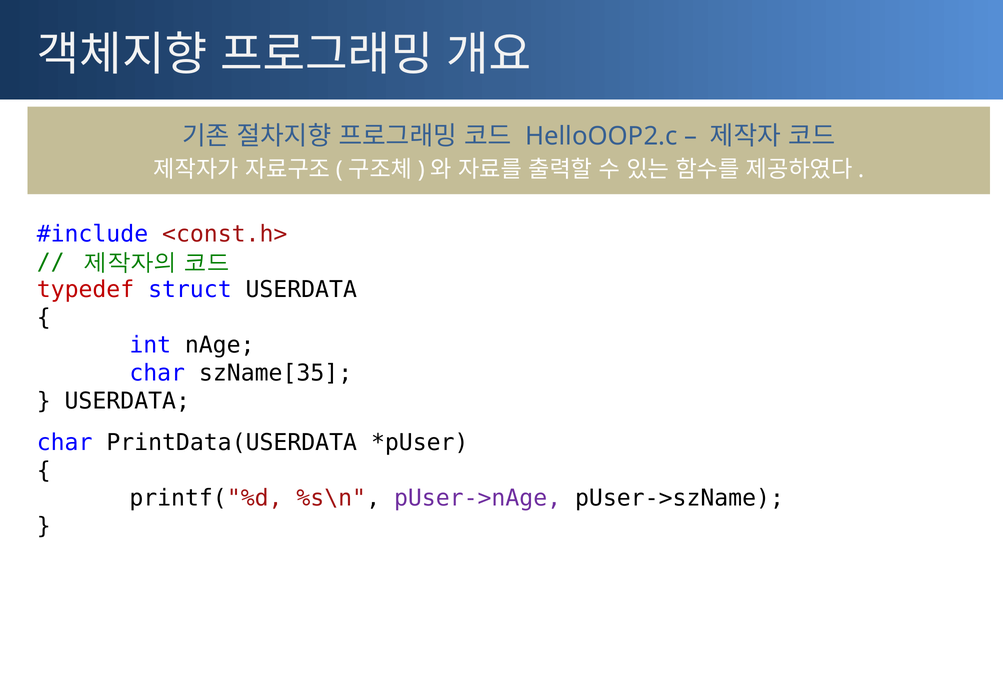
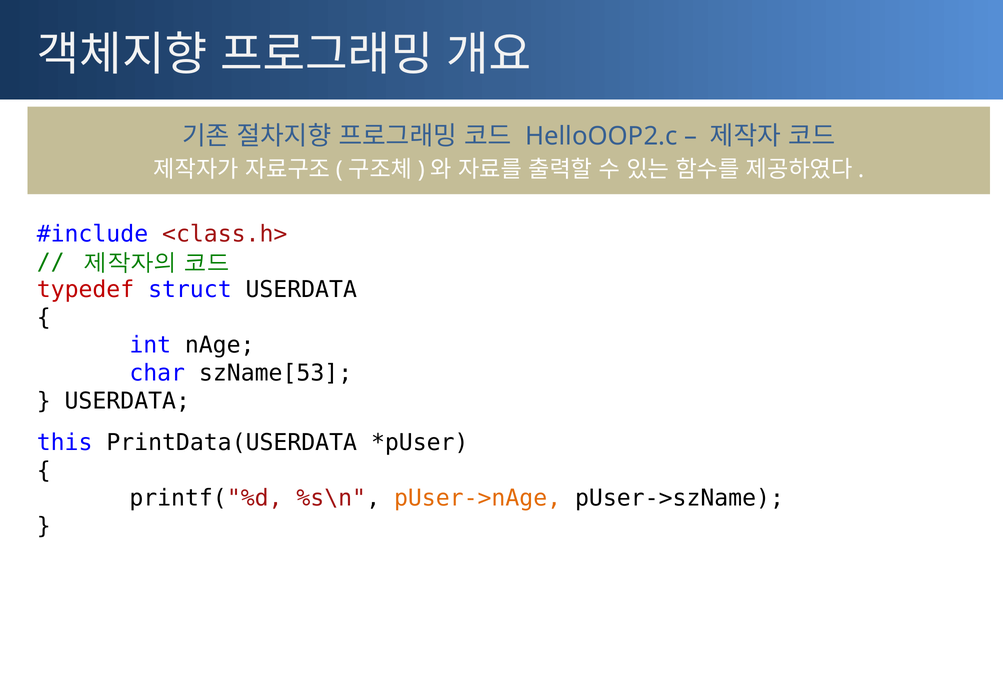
<const.h>: <const.h> -> <class.h>
szName[35: szName[35 -> szName[53
char at (65, 442): char -> this
pUser->nAge colour: purple -> orange
